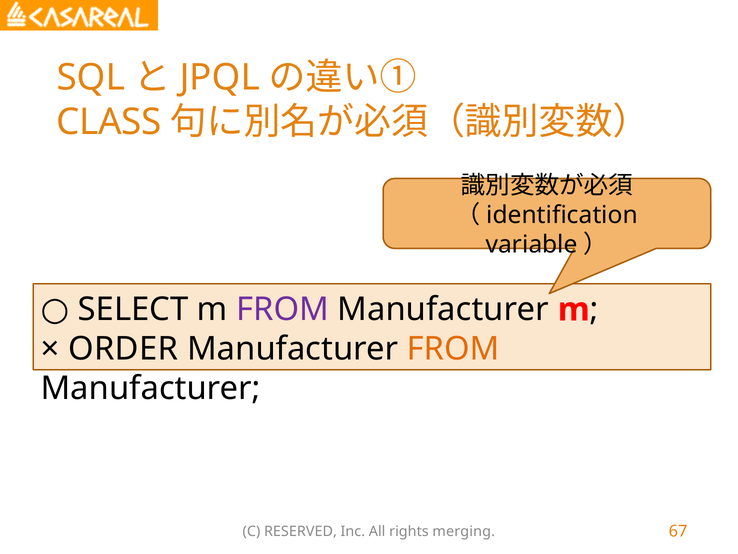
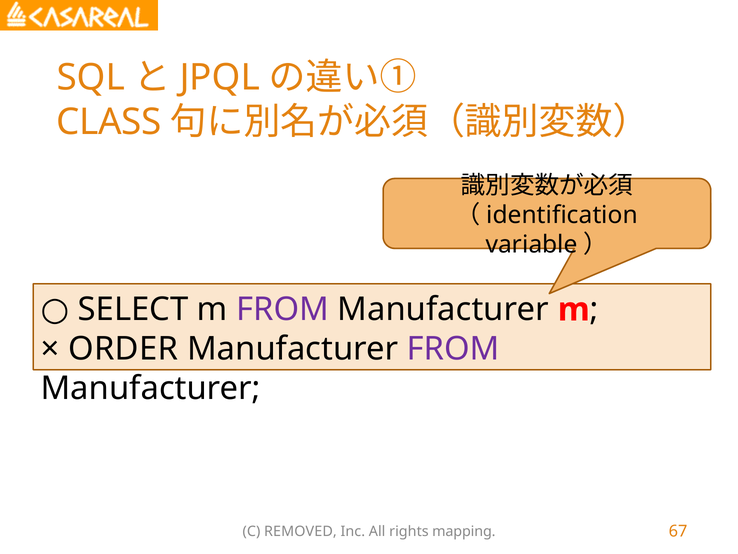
FROM at (453, 349) colour: orange -> purple
RESERVED: RESERVED -> REMOVED
merging: merging -> mapping
